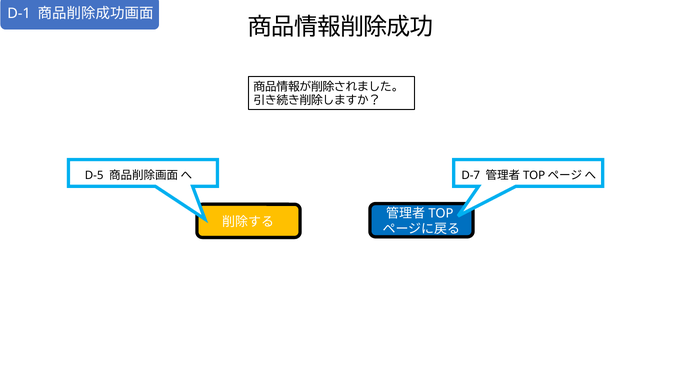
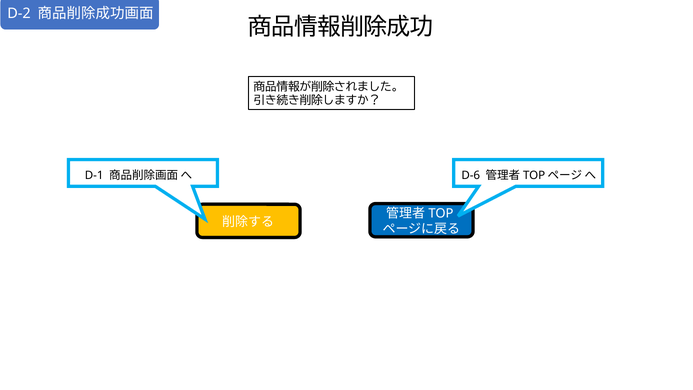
D-1: D-1 -> D-2
D-5: D-5 -> D-1
D-7: D-7 -> D-6
